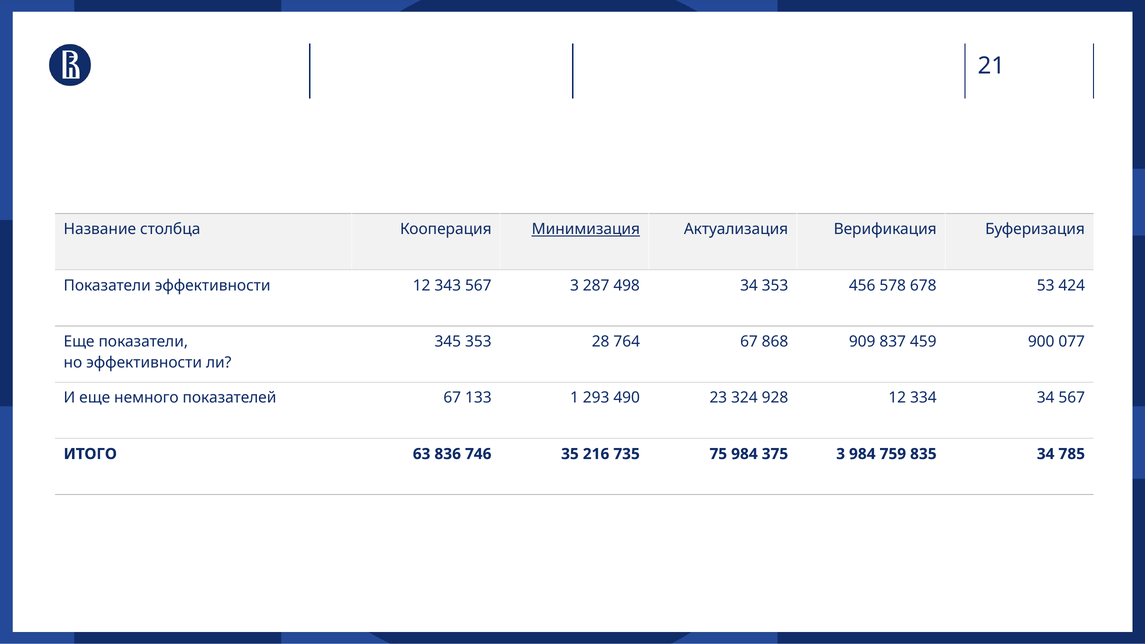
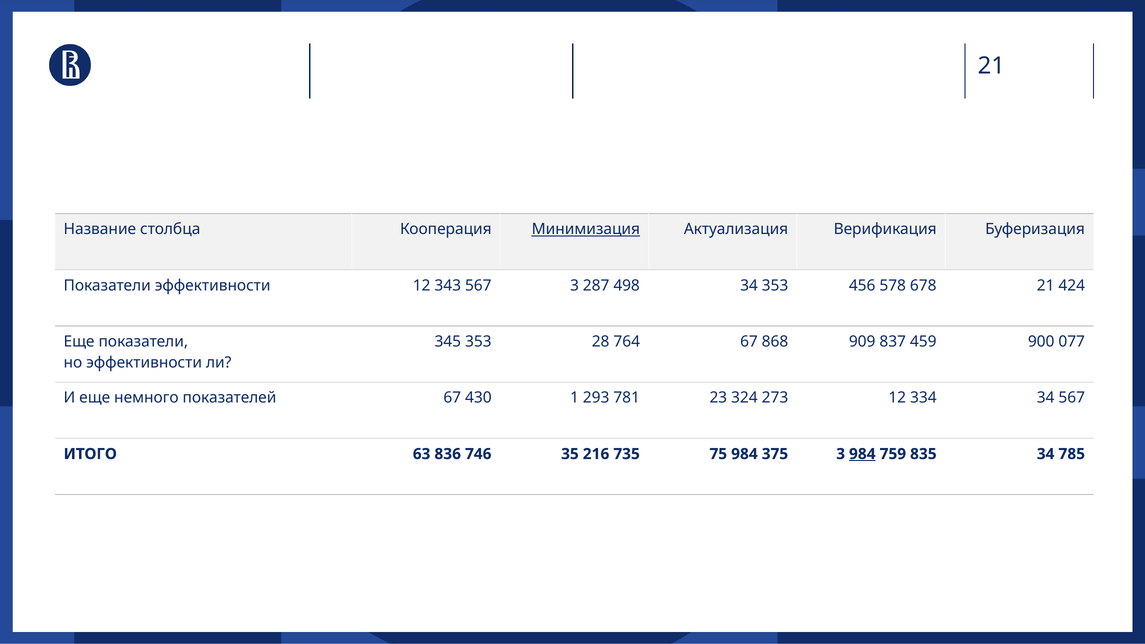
678 53: 53 -> 21
133: 133 -> 430
490: 490 -> 781
928: 928 -> 273
984 at (862, 454) underline: none -> present
